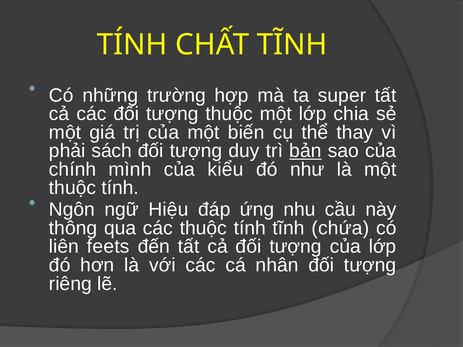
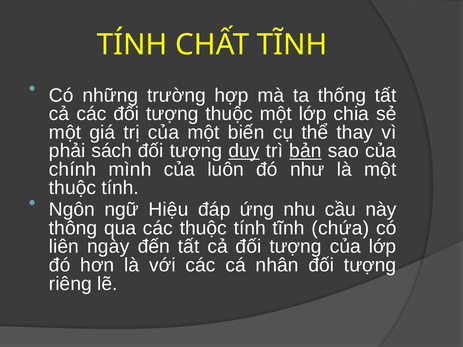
super: super -> thống
duy underline: none -> present
kiểu: kiểu -> luôn
feets: feets -> ngày
